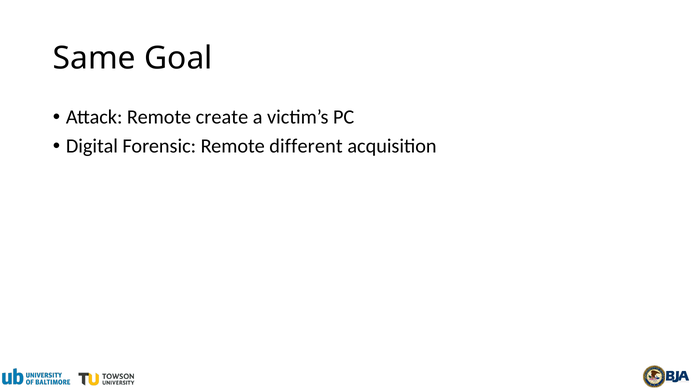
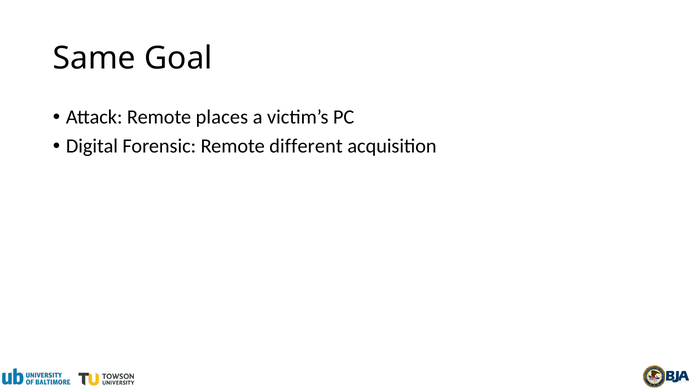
create: create -> places
